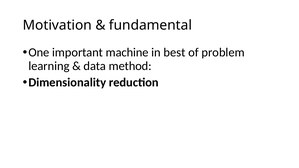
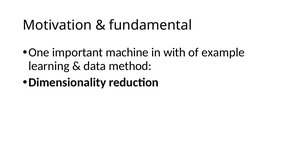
best: best -> with
problem: problem -> example
